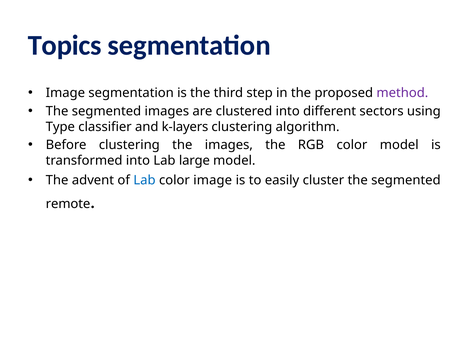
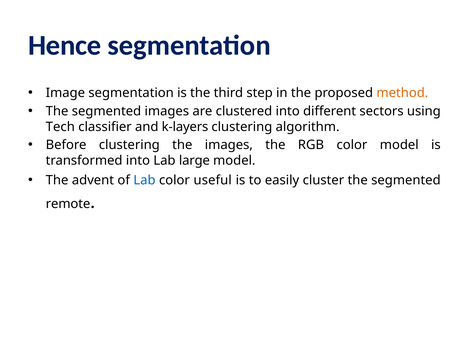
Topics: Topics -> Hence
method colour: purple -> orange
Type: Type -> Tech
color image: image -> useful
